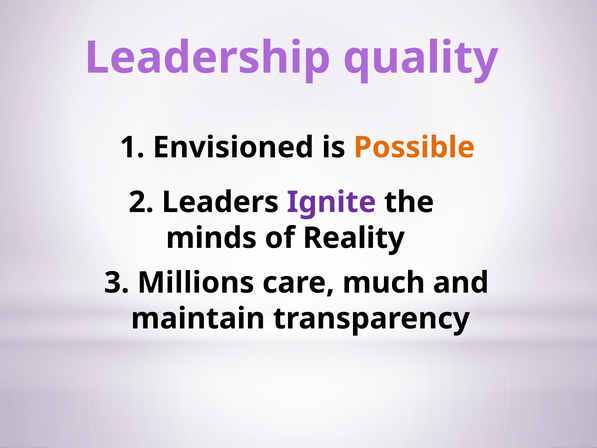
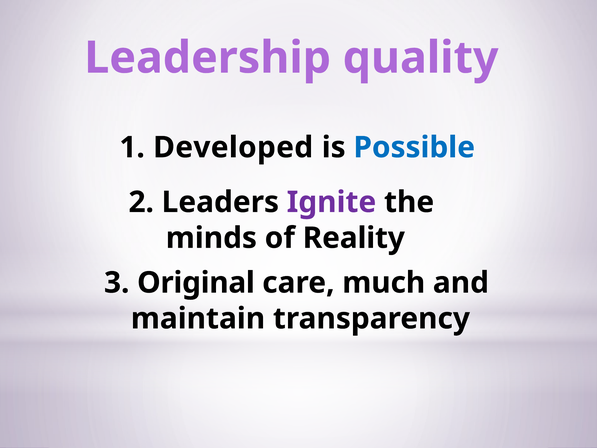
Envisioned: Envisioned -> Developed
Possible colour: orange -> blue
Millions: Millions -> Original
